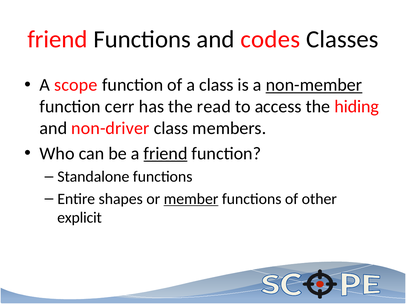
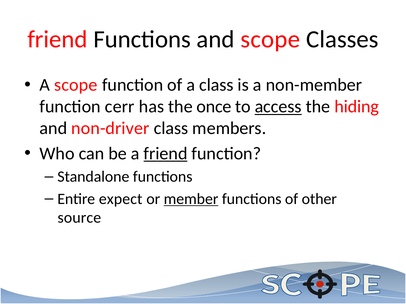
and codes: codes -> scope
non-member underline: present -> none
read: read -> once
access underline: none -> present
shapes: shapes -> expect
explicit: explicit -> source
